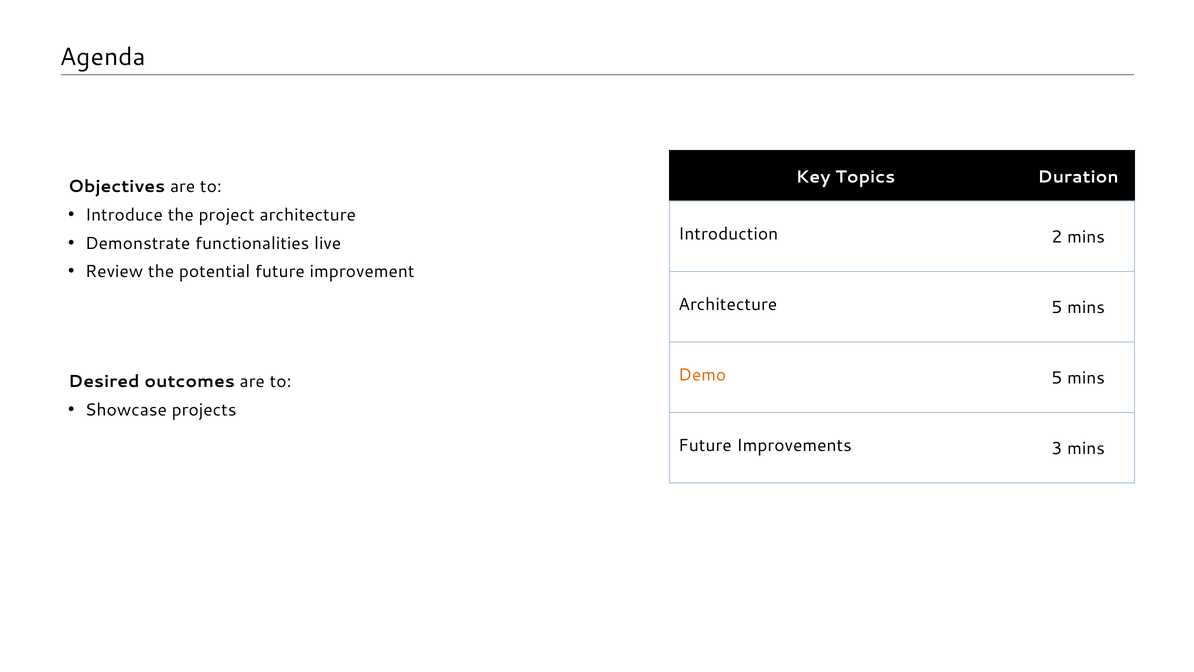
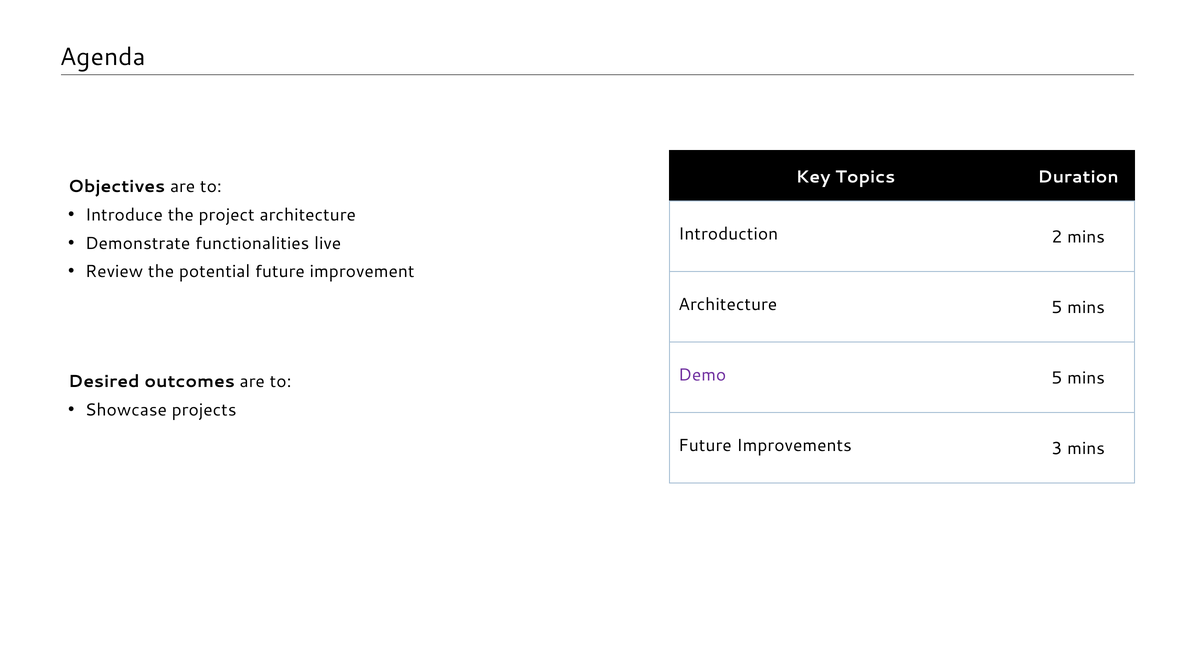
Demo colour: orange -> purple
